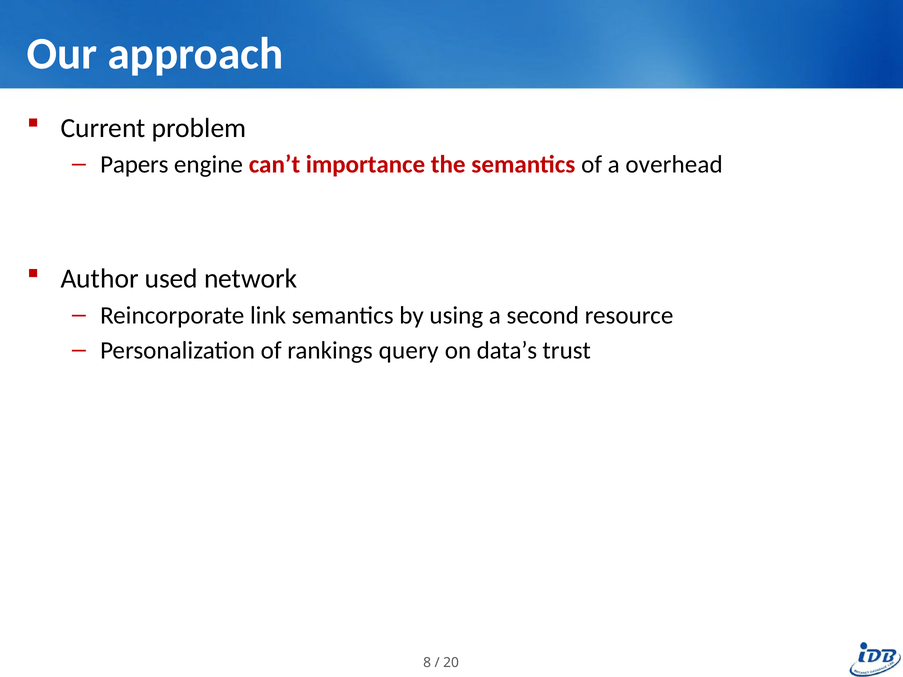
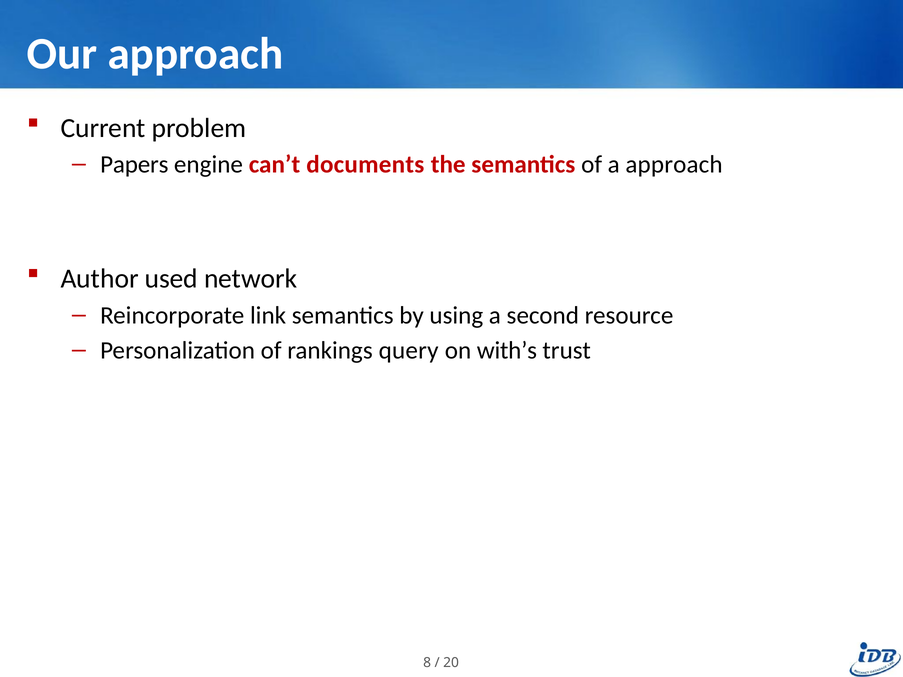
importance: importance -> documents
a overhead: overhead -> approach
data’s: data’s -> with’s
